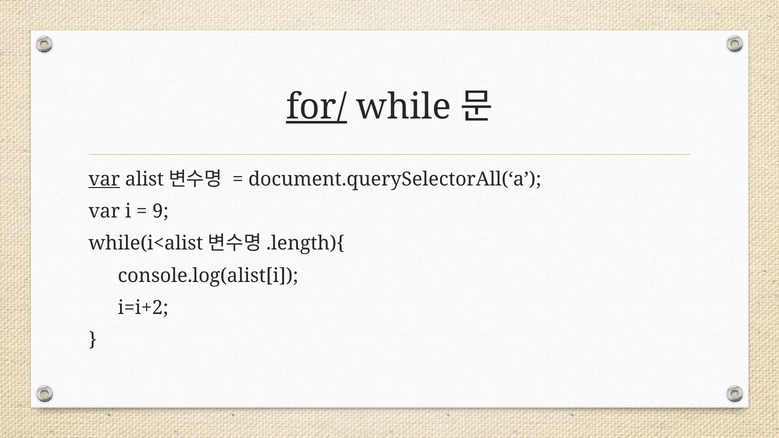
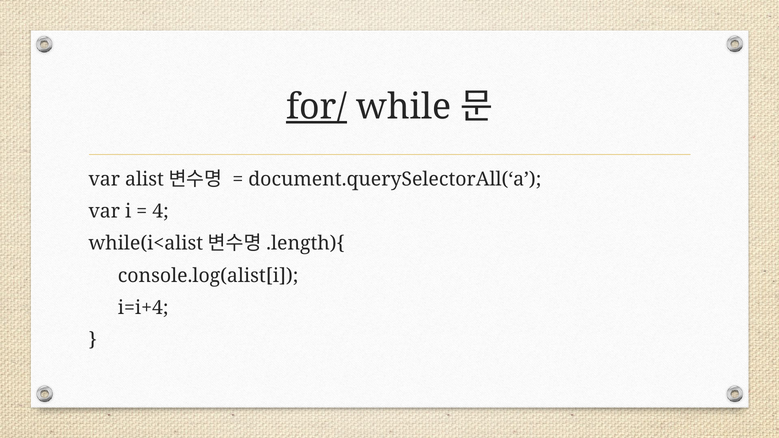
var at (104, 179) underline: present -> none
9: 9 -> 4
i=i+2: i=i+2 -> i=i+4
